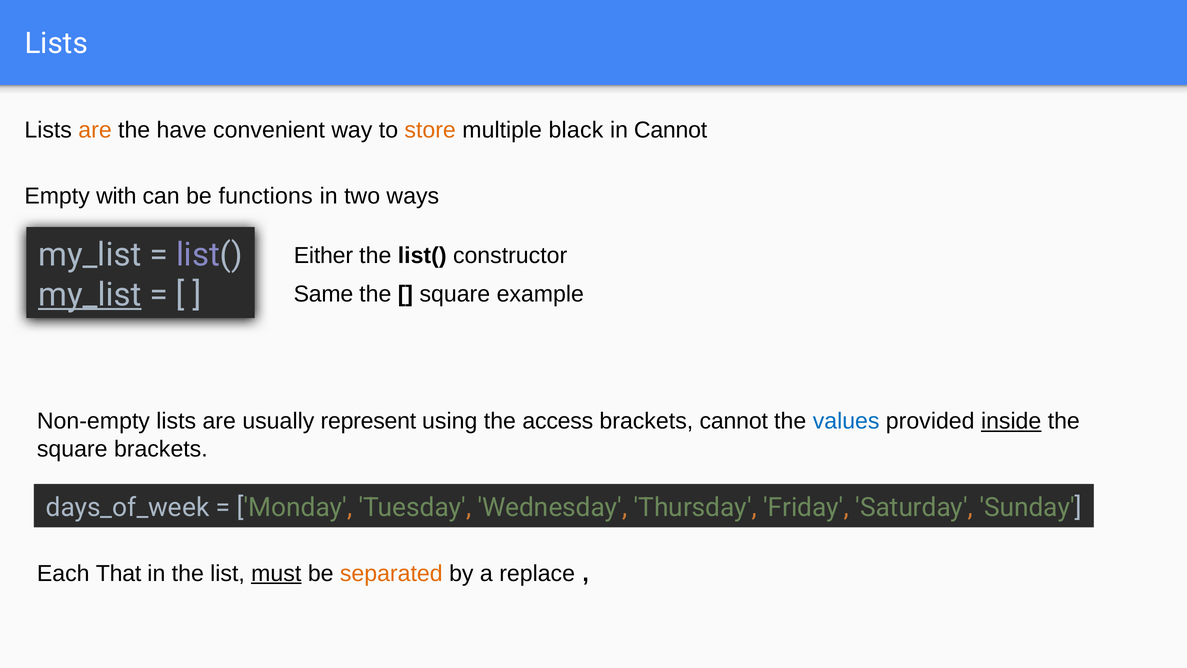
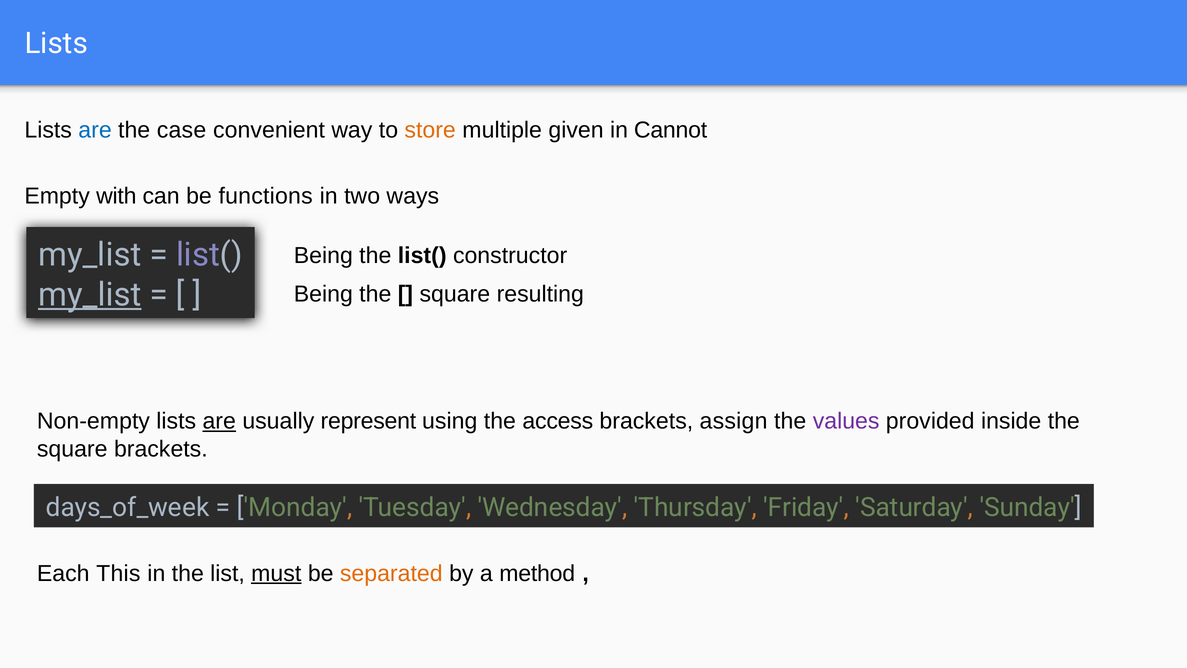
are at (95, 130) colour: orange -> blue
have: have -> case
black: black -> given
Either at (323, 256): Either -> Being
Same at (323, 294): Same -> Being
example: example -> resulting
are at (219, 421) underline: none -> present
brackets cannot: cannot -> assign
values colour: blue -> purple
inside underline: present -> none
That: That -> This
replace: replace -> method
